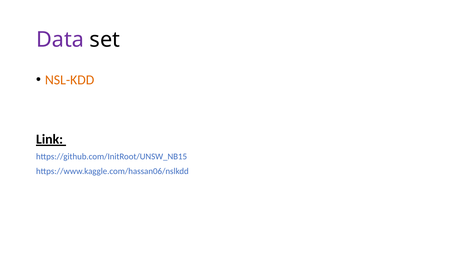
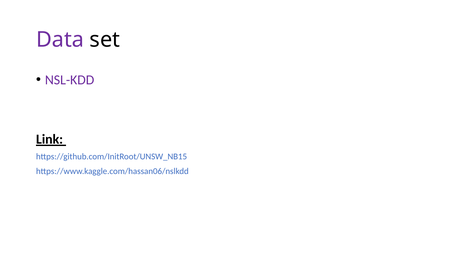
NSL-KDD colour: orange -> purple
